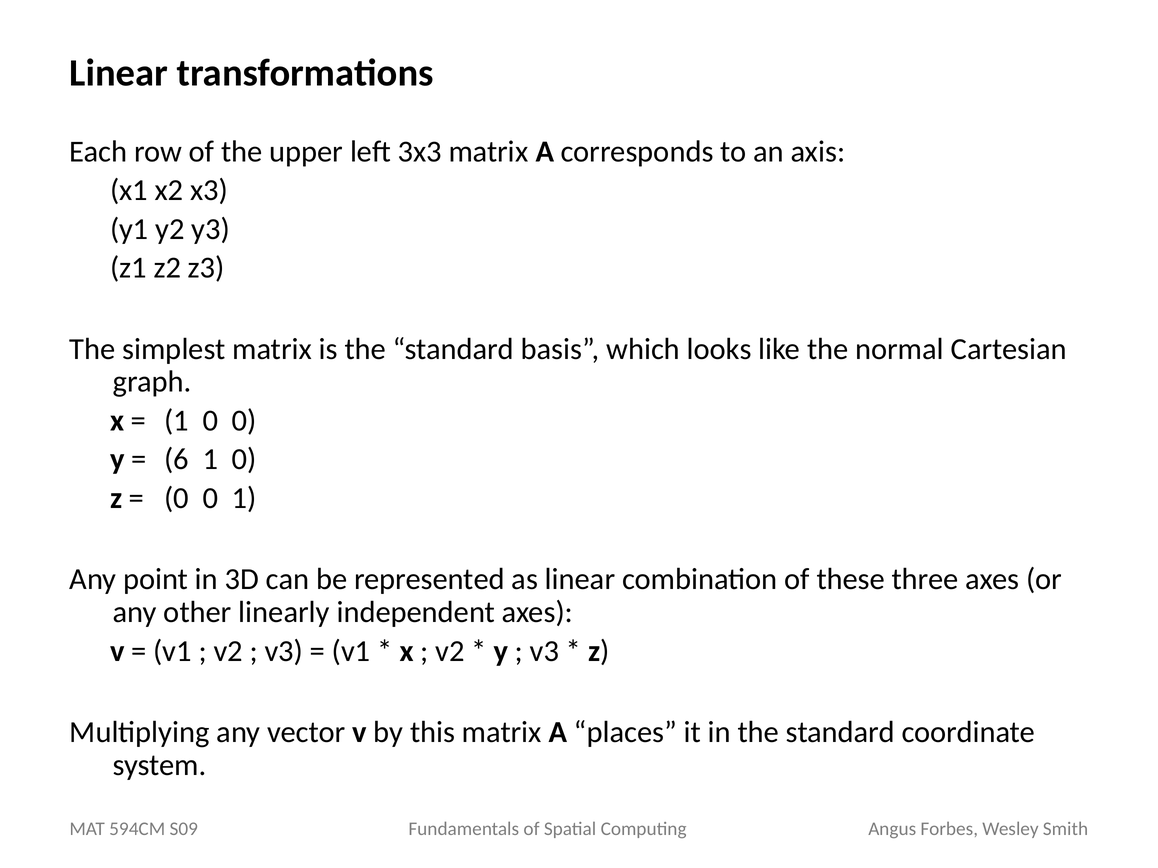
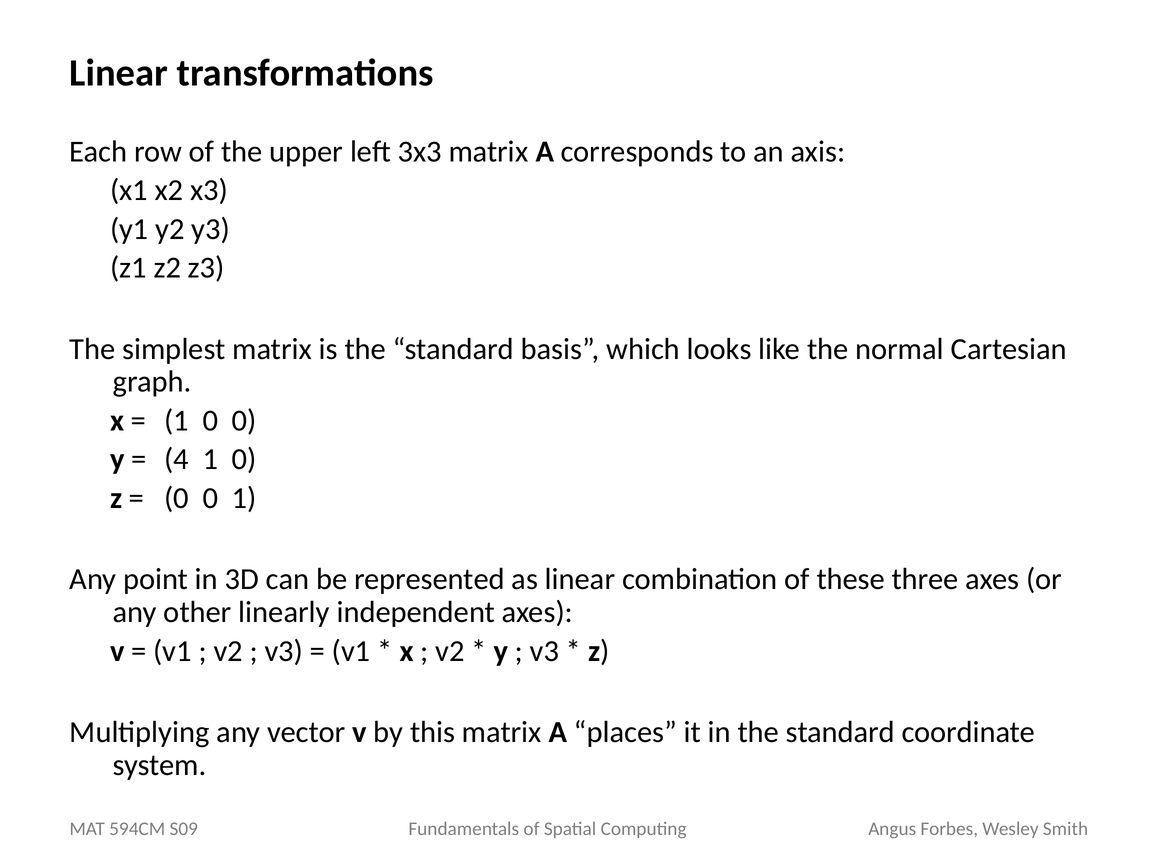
6: 6 -> 4
